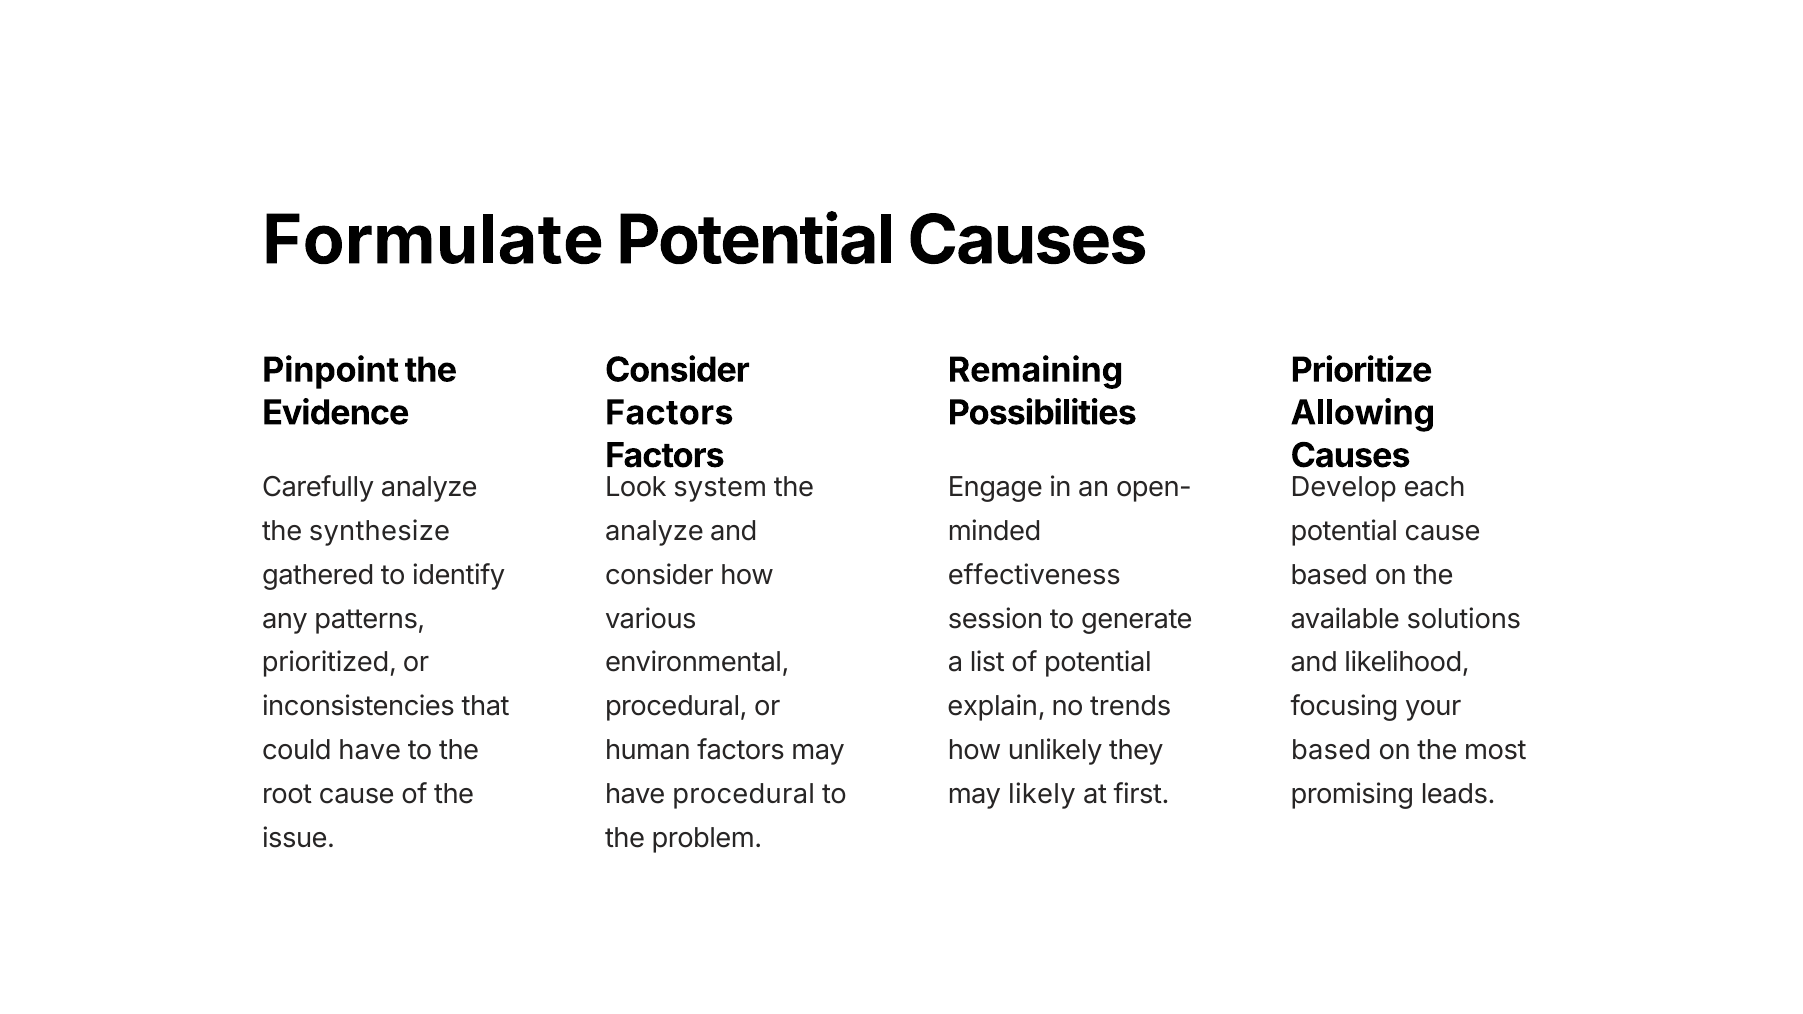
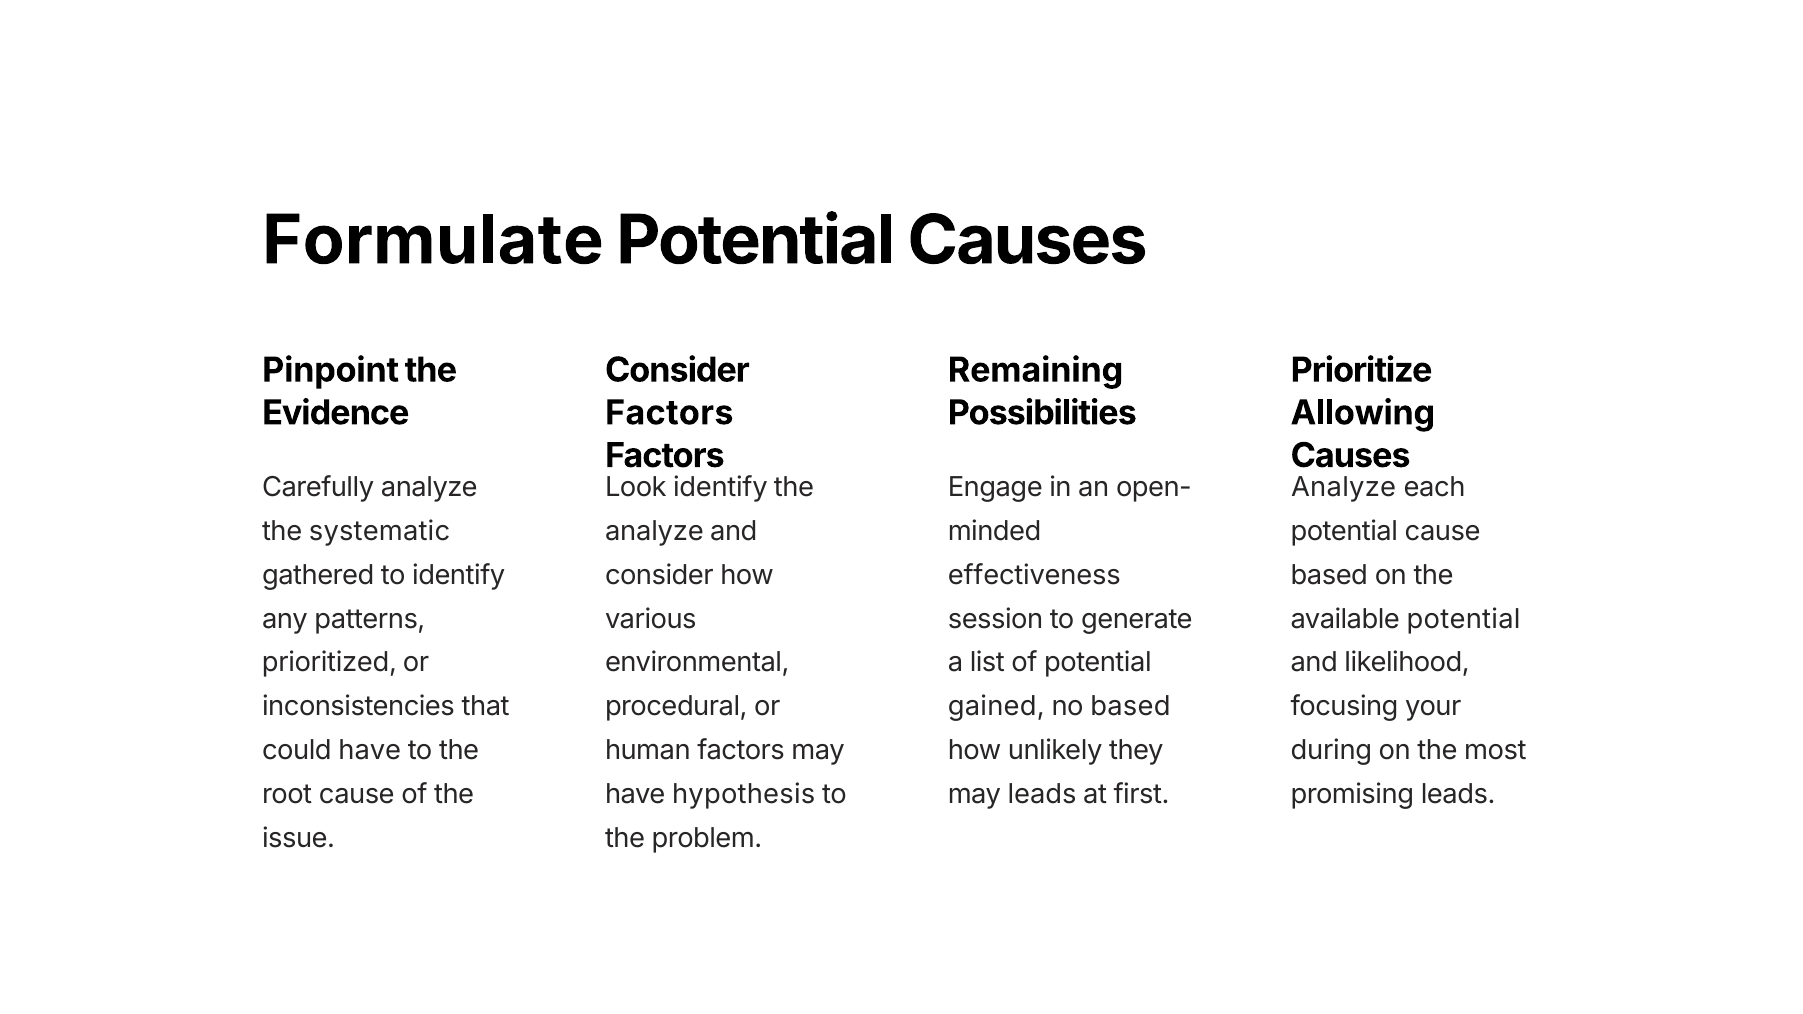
Look system: system -> identify
Develop at (1344, 488): Develop -> Analyze
synthesize: synthesize -> systematic
available solutions: solutions -> potential
explain: explain -> gained
no trends: trends -> based
based at (1331, 751): based -> during
have procedural: procedural -> hypothesis
may likely: likely -> leads
